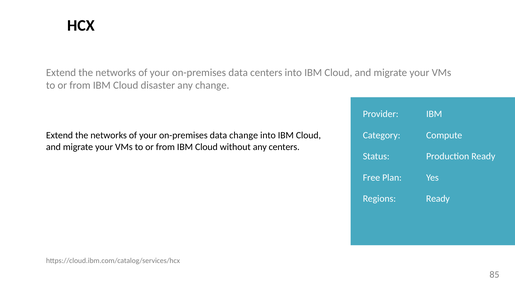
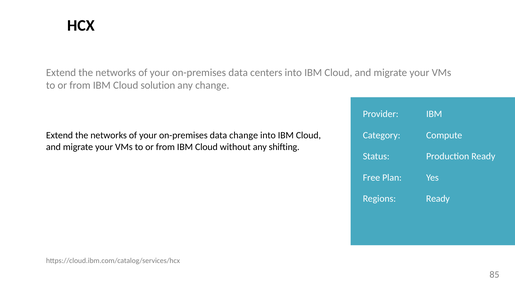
disaster: disaster -> solution
any centers: centers -> shifting
